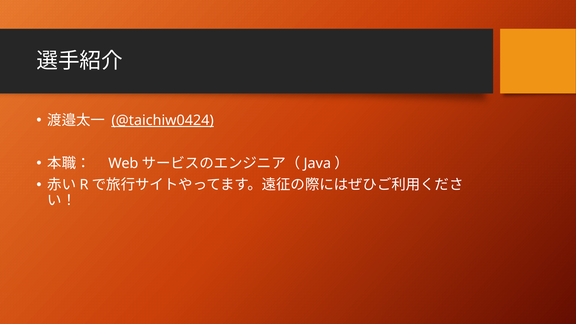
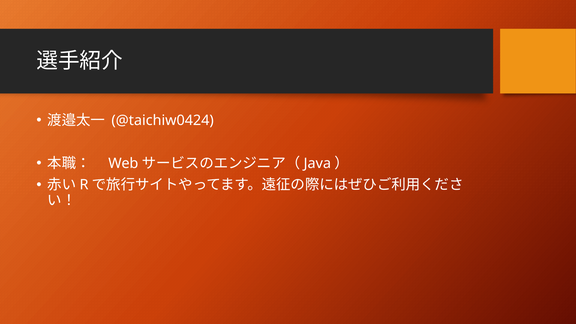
@taichiw0424 underline: present -> none
